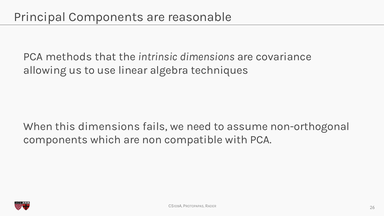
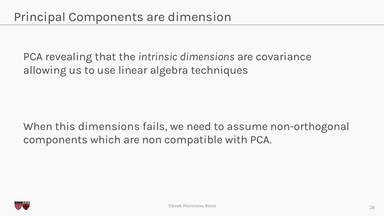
reasonable: reasonable -> dimension
methods: methods -> revealing
